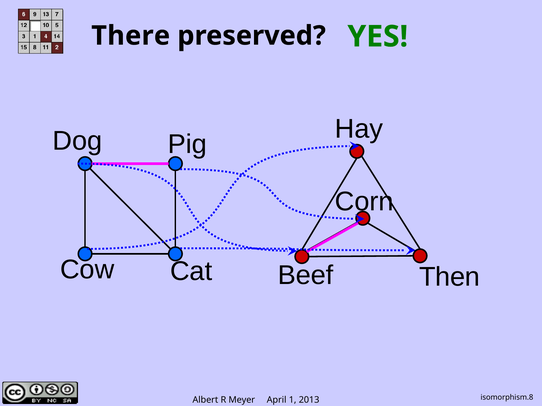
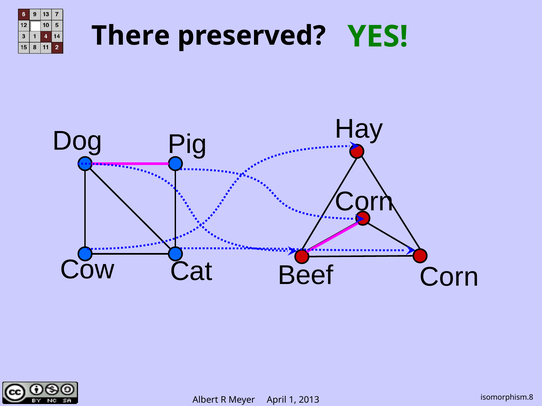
Beef Then: Then -> Corn
